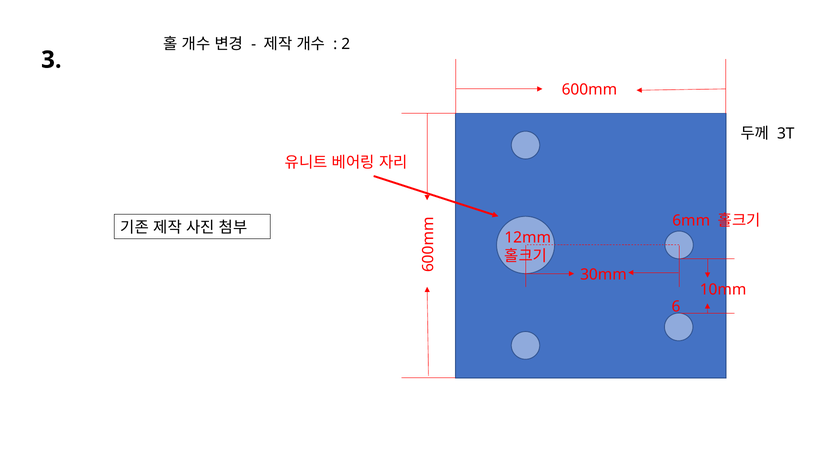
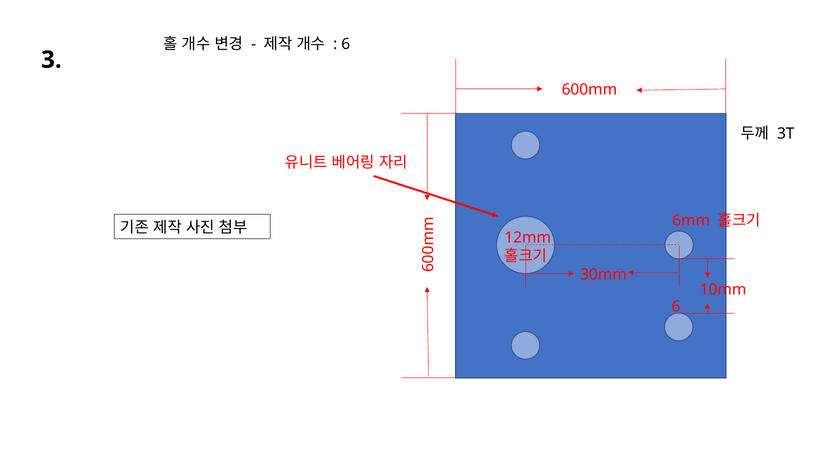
2 at (346, 44): 2 -> 6
